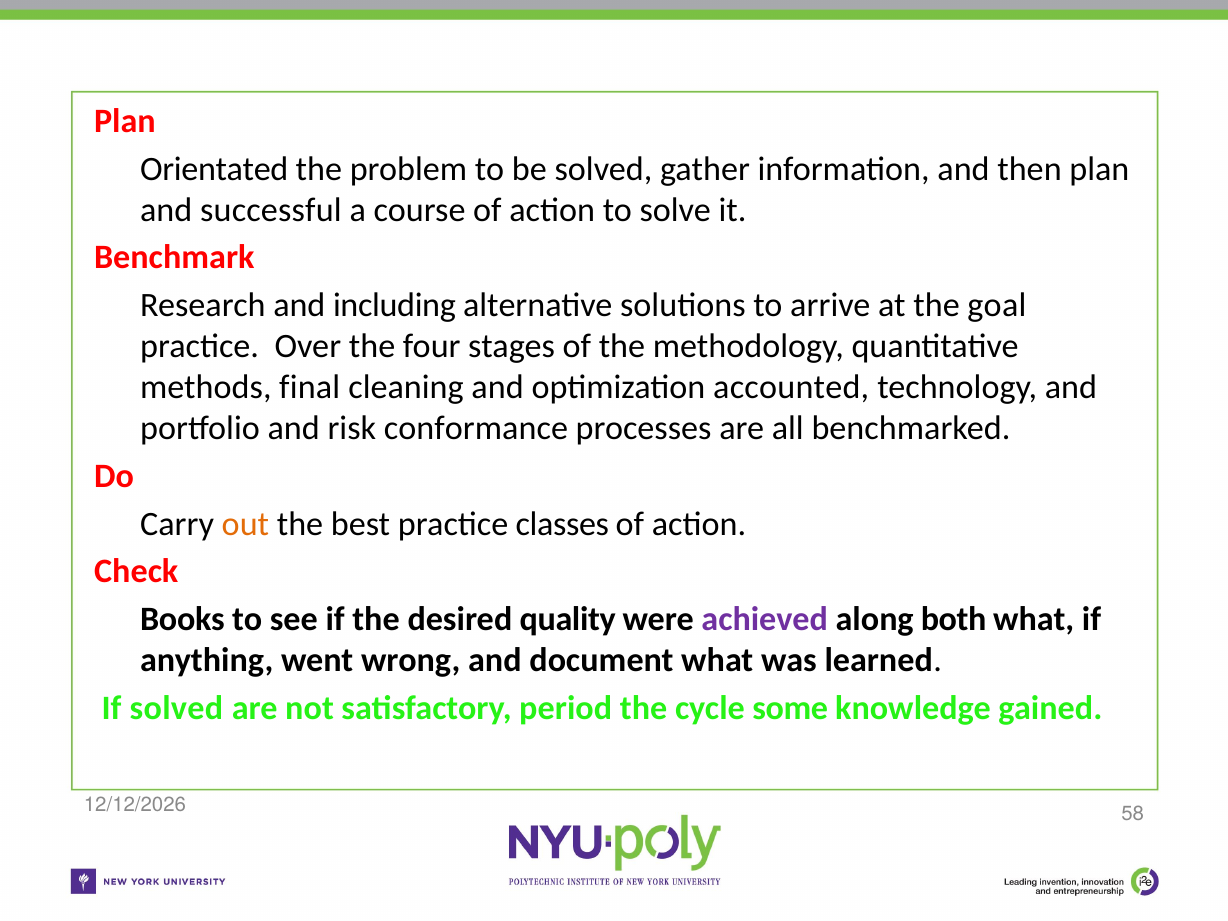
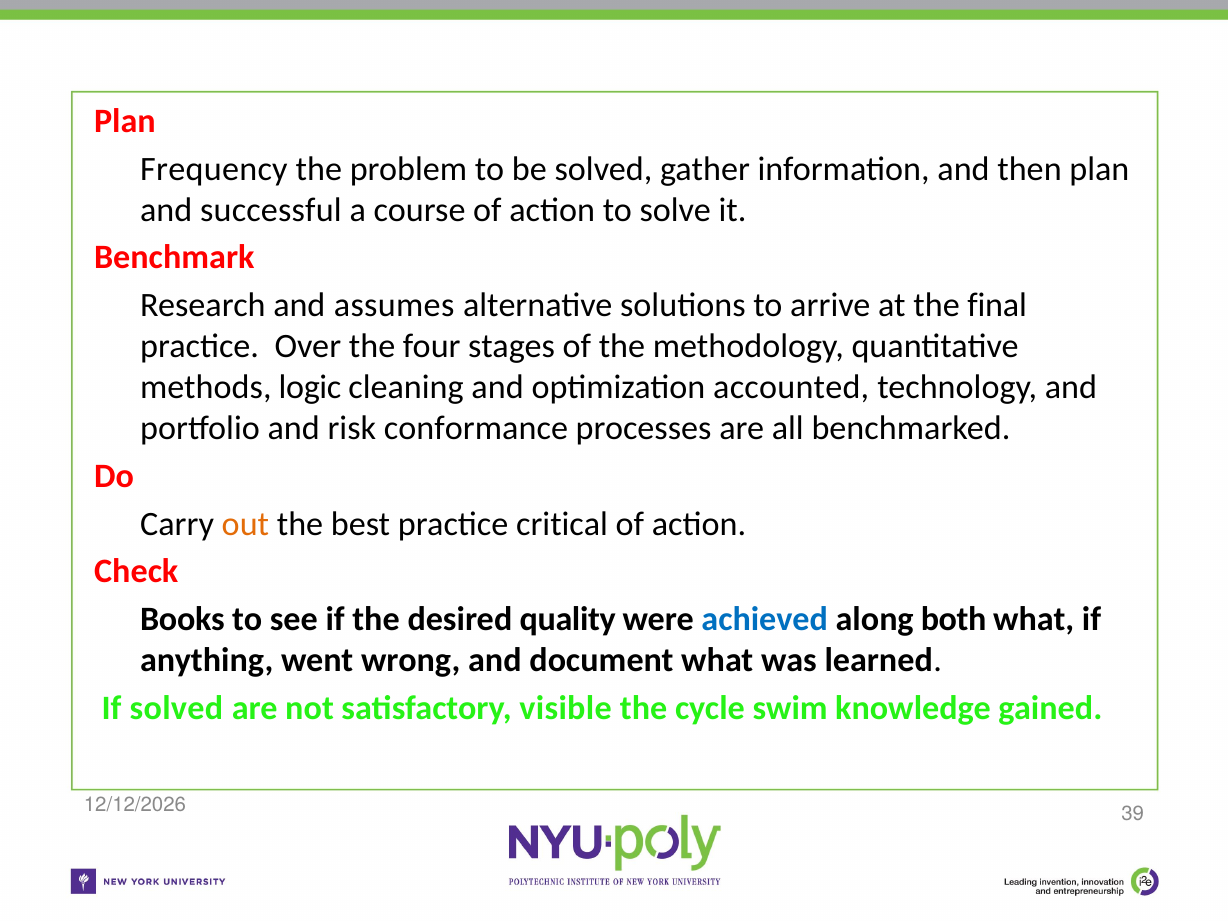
Orientated: Orientated -> Frequency
including: including -> assumes
goal: goal -> final
final: final -> logic
classes: classes -> critical
achieved colour: purple -> blue
period: period -> visible
some: some -> swim
58: 58 -> 39
